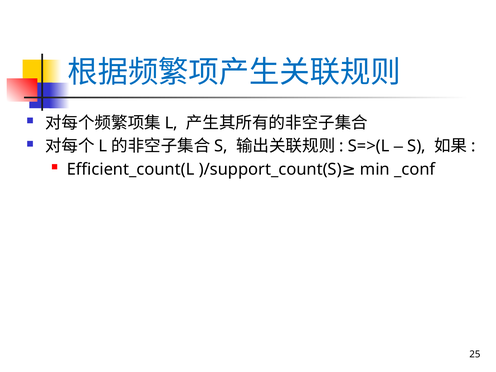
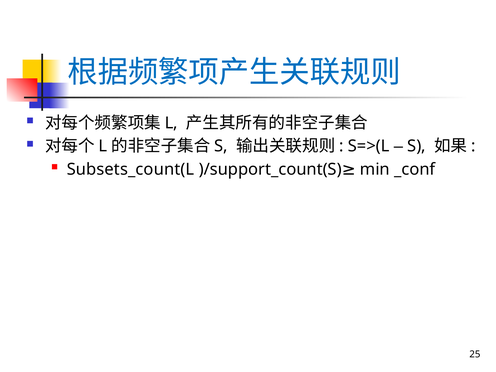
Efficient_count(L: Efficient_count(L -> Subsets_count(L
